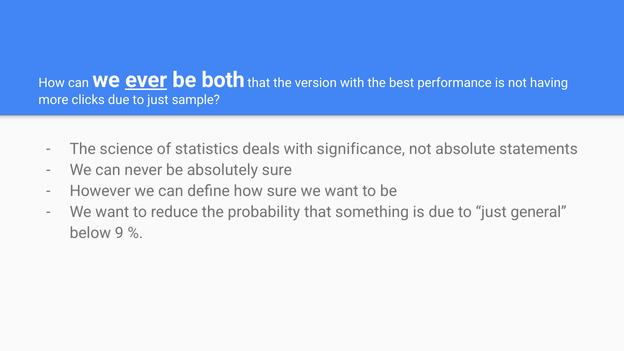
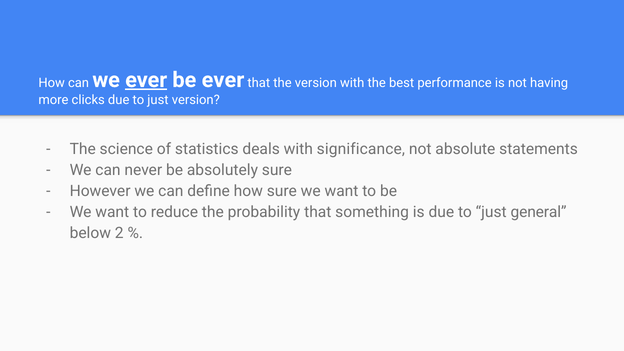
be both: both -> ever
just sample: sample -> version
9: 9 -> 2
